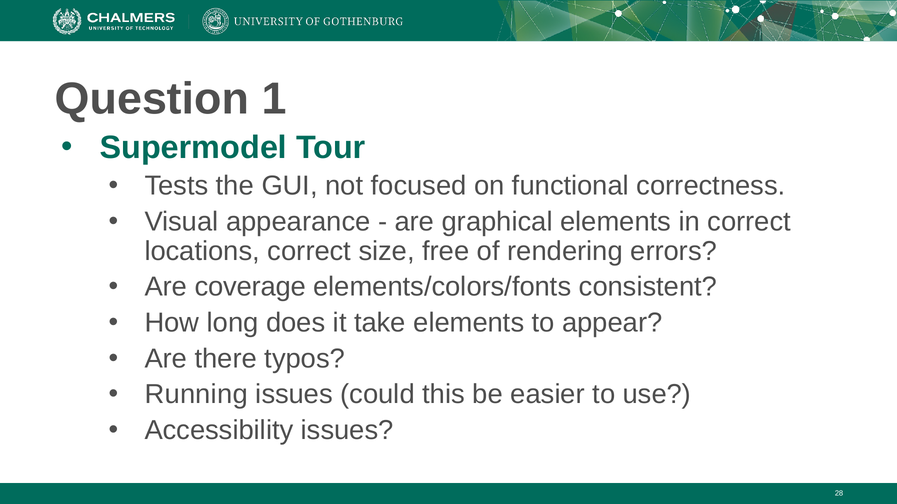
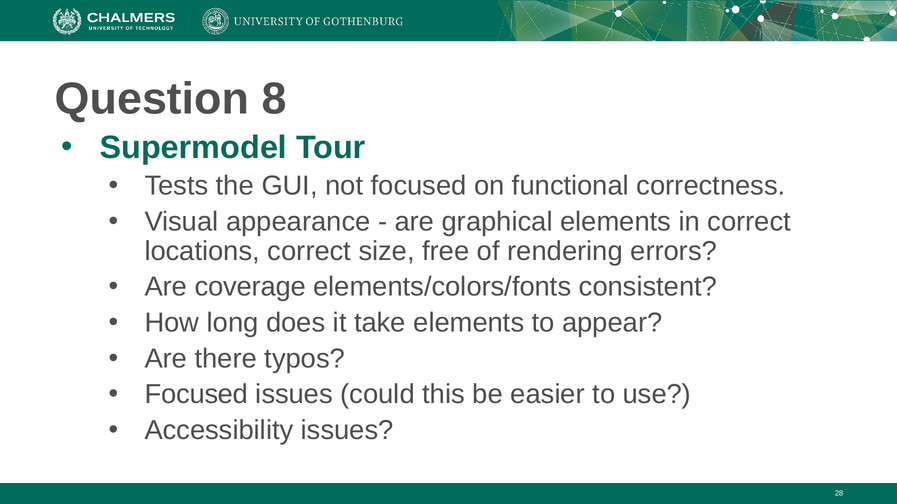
1: 1 -> 8
Running at (196, 395): Running -> Focused
